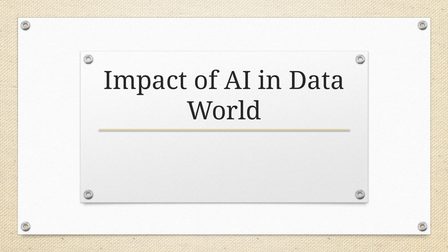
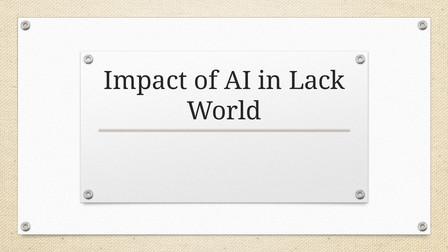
Data: Data -> Lack
